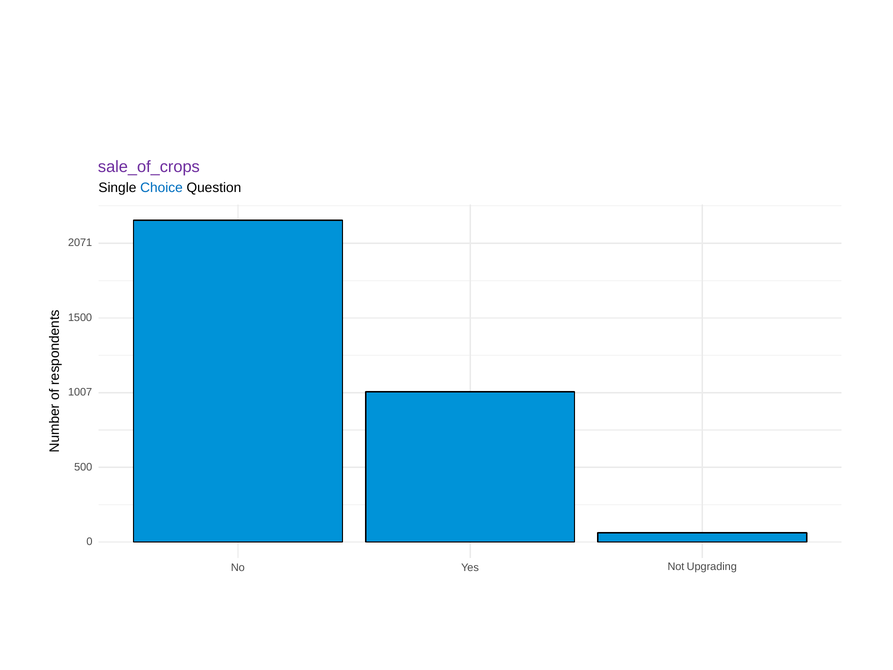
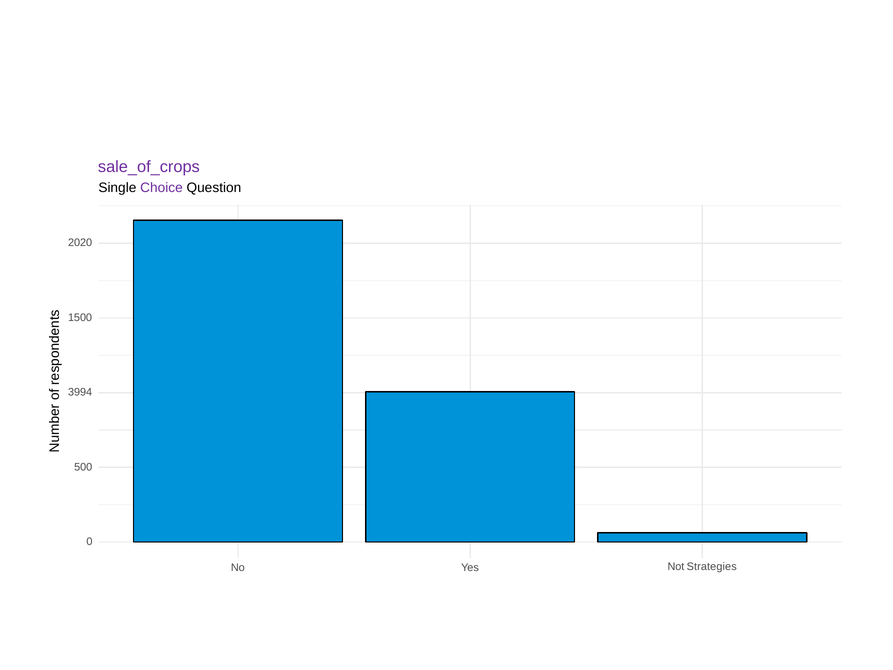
Choice colour: blue -> purple
2071: 2071 -> 2020
1007: 1007 -> 3994
Upgrading: Upgrading -> Strategies
